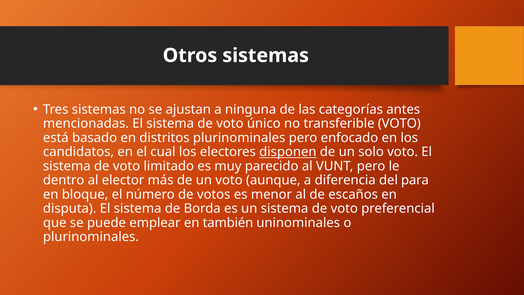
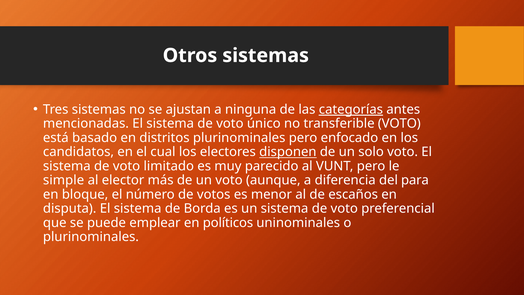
categorías underline: none -> present
dentro: dentro -> simple
también: también -> políticos
